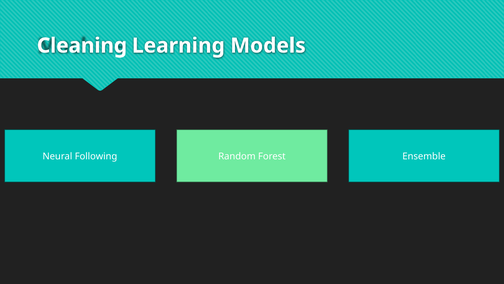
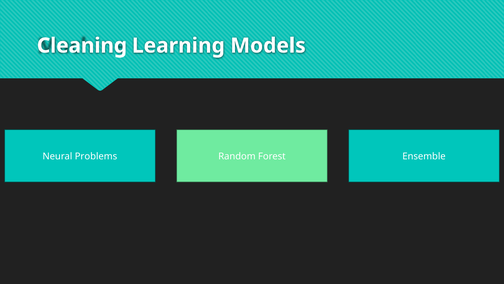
Following: Following -> Problems
